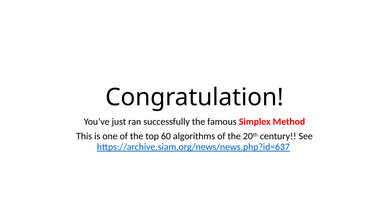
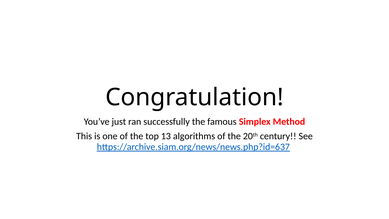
60: 60 -> 13
